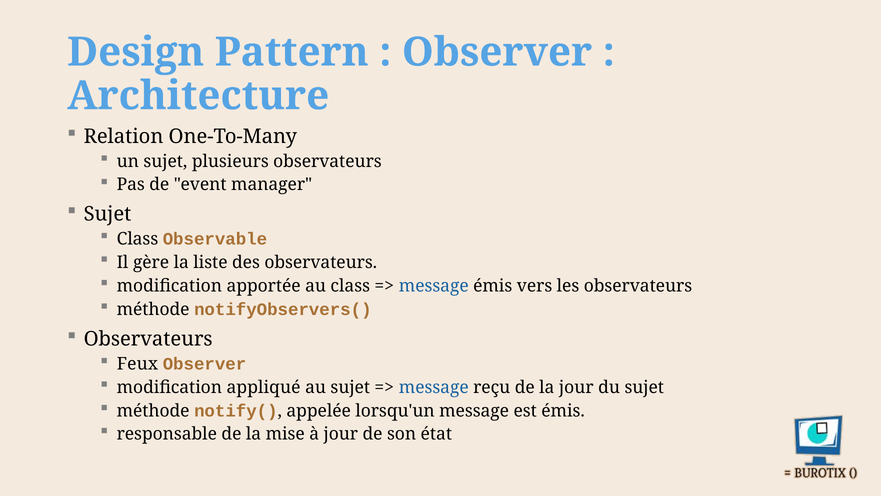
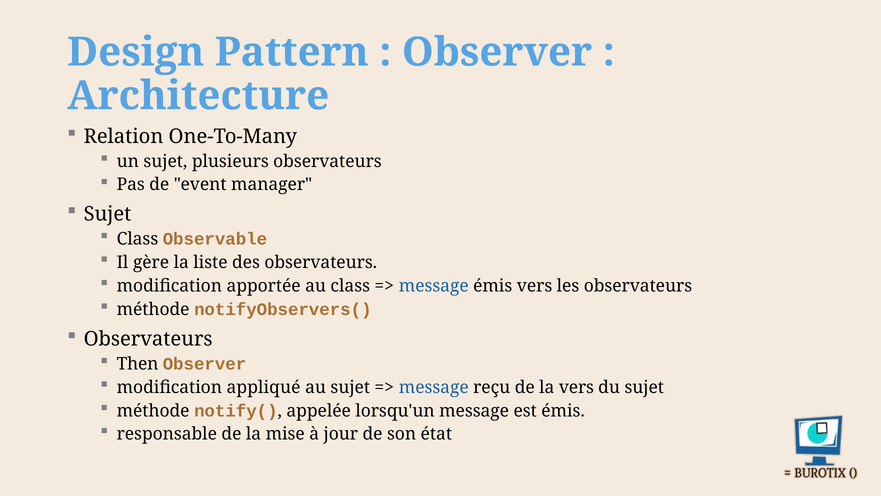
Feux: Feux -> Then
la jour: jour -> vers
